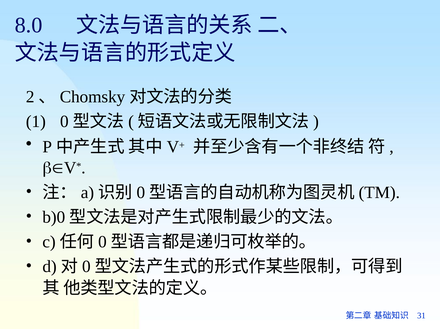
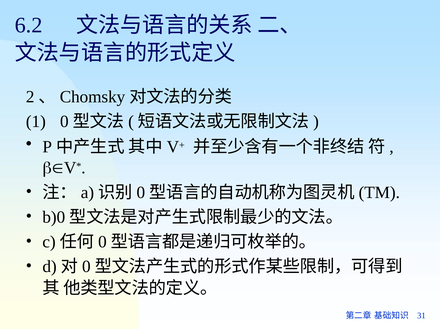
8.0: 8.0 -> 6.2
